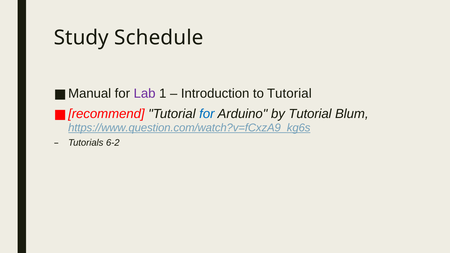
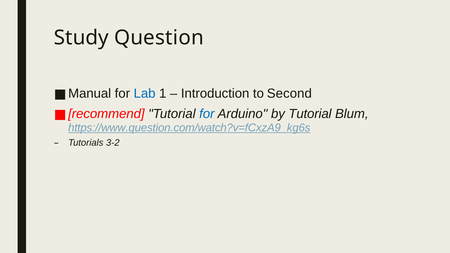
Schedule: Schedule -> Question
Lab colour: purple -> blue
to Tutorial: Tutorial -> Second
6-2: 6-2 -> 3-2
